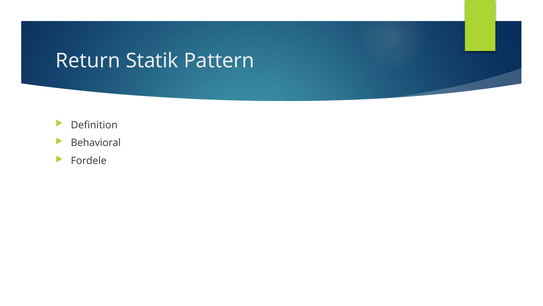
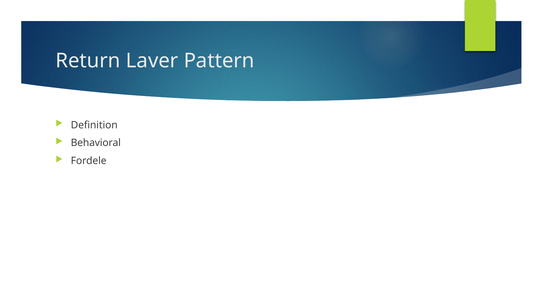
Statik: Statik -> Laver
